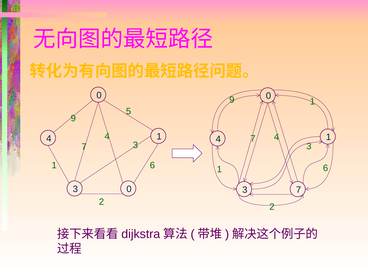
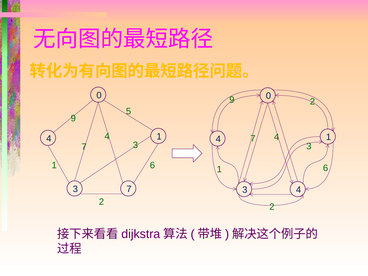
9 1: 1 -> 2
3 0: 0 -> 7
3 7: 7 -> 4
